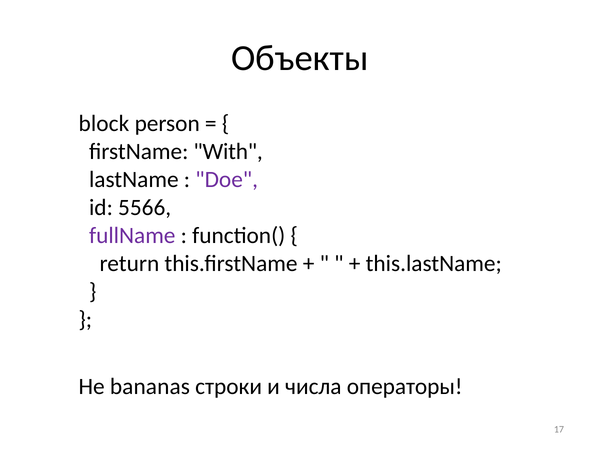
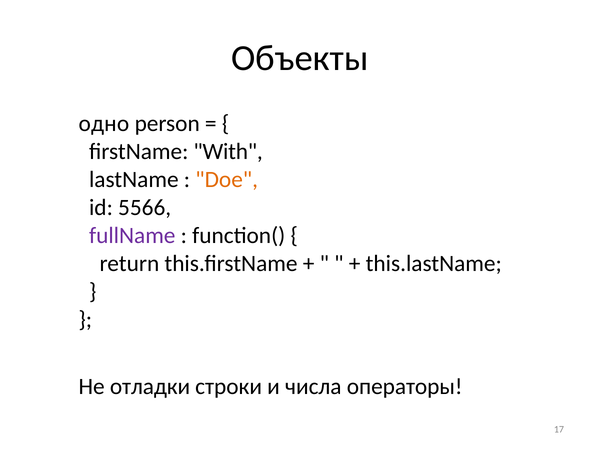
block: block -> одно
Doe colour: purple -> orange
bananas: bananas -> отладки
